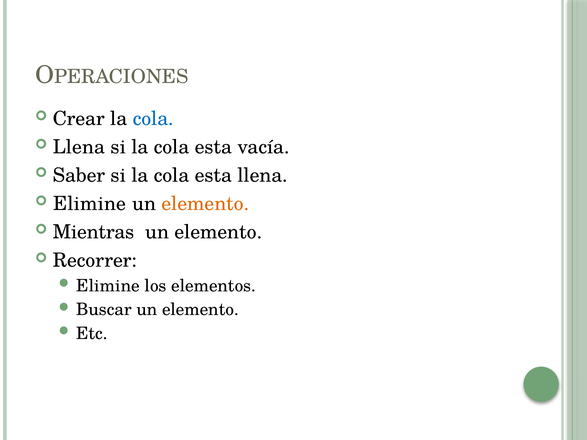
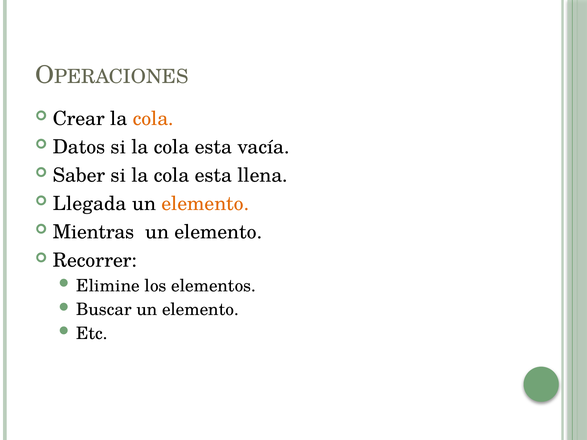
cola at (153, 119) colour: blue -> orange
Llena at (79, 147): Llena -> Datos
Elimine at (90, 204): Elimine -> Llegada
